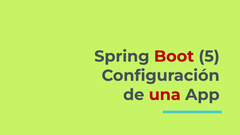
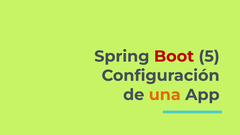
una colour: red -> orange
